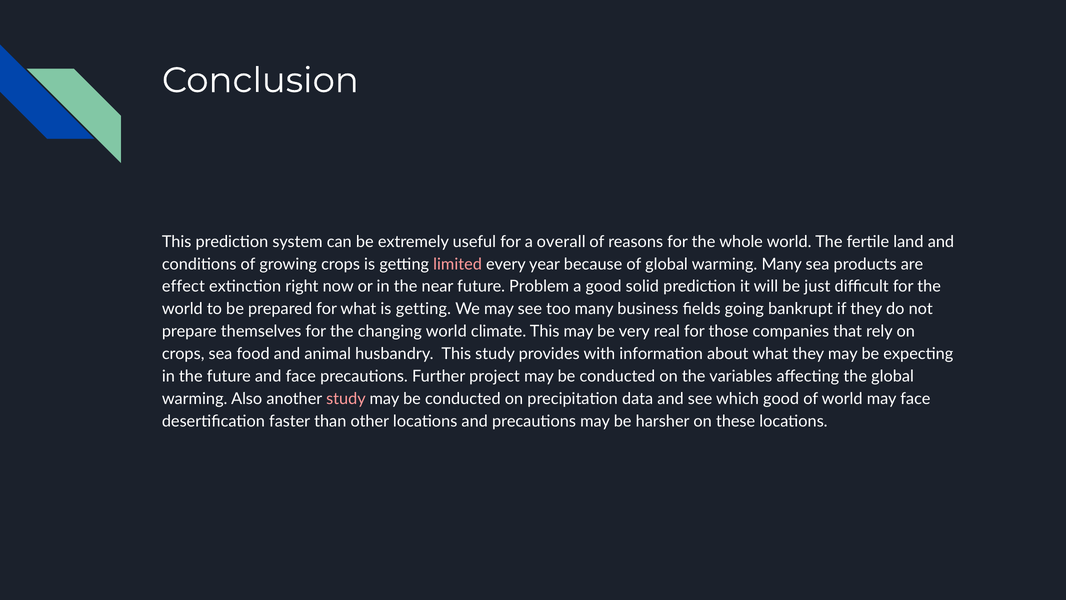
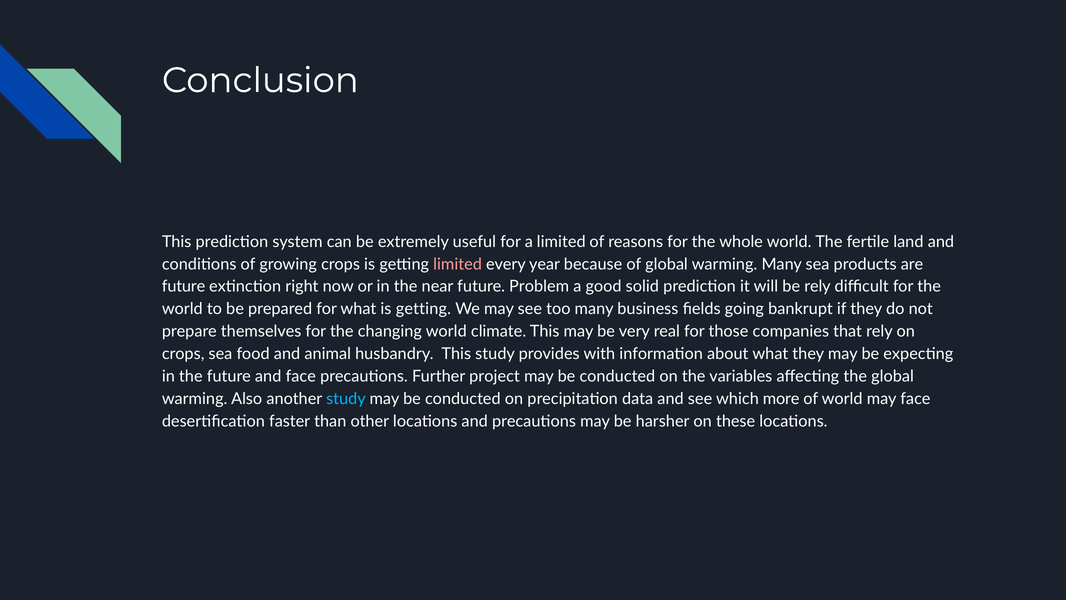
a overall: overall -> limited
effect at (183, 286): effect -> future
be just: just -> rely
study at (346, 399) colour: pink -> light blue
which good: good -> more
